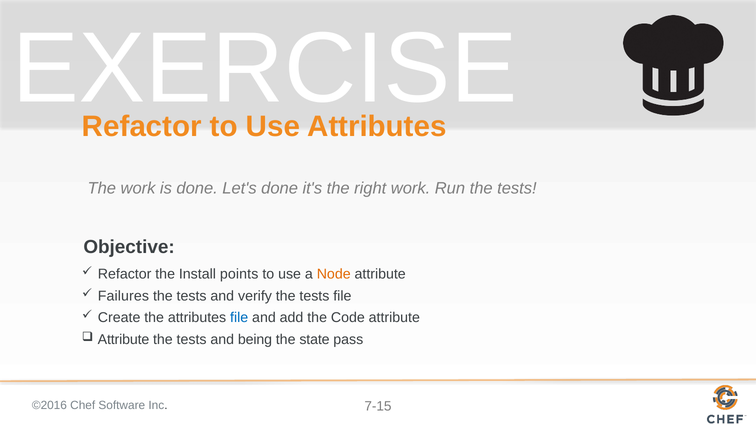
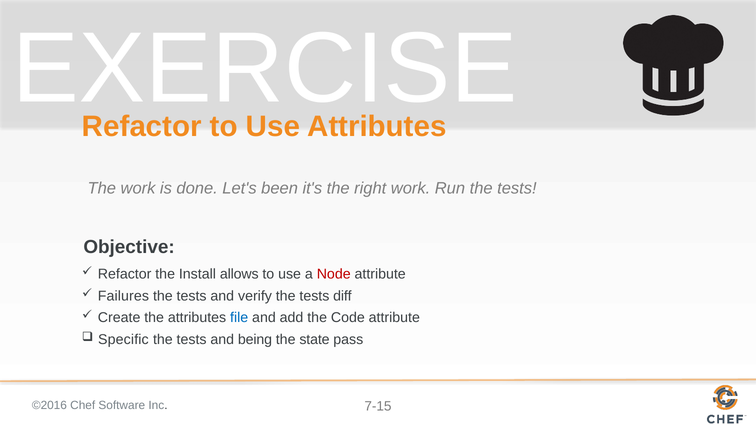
Let's done: done -> been
points: points -> allows
Node colour: orange -> red
tests file: file -> diff
Attribute at (124, 340): Attribute -> Specific
